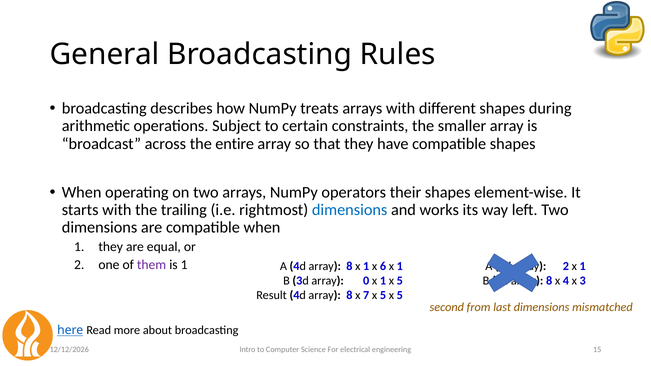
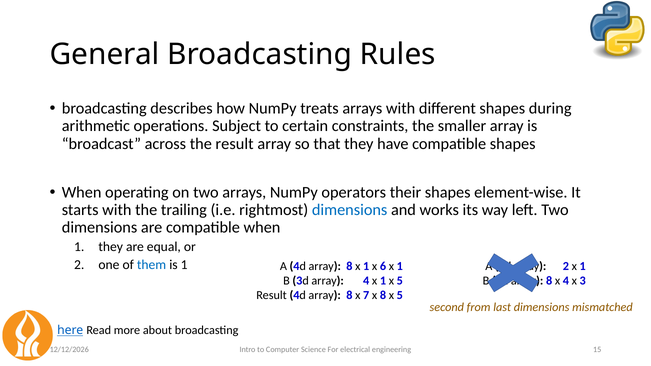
the entire: entire -> result
them colour: purple -> blue
array 0: 0 -> 4
7 x 5: 5 -> 8
